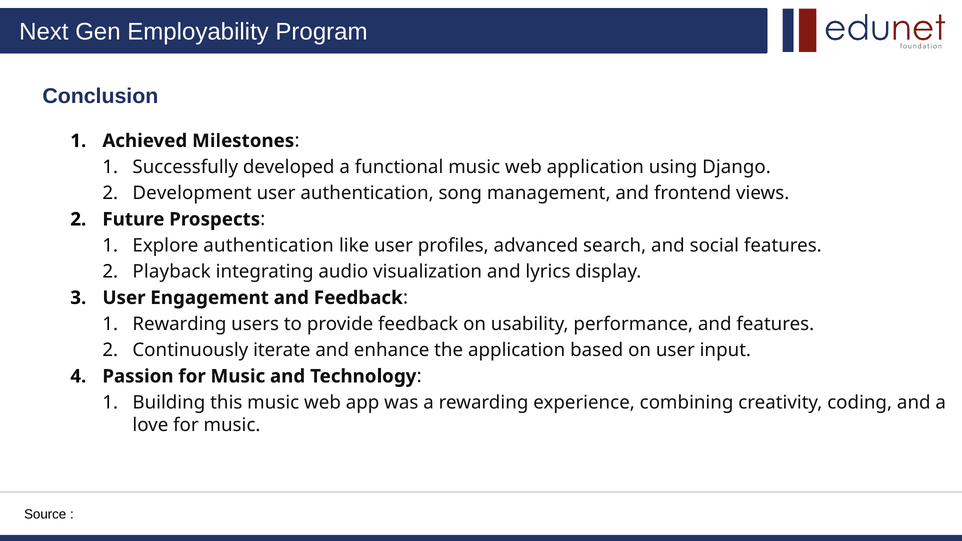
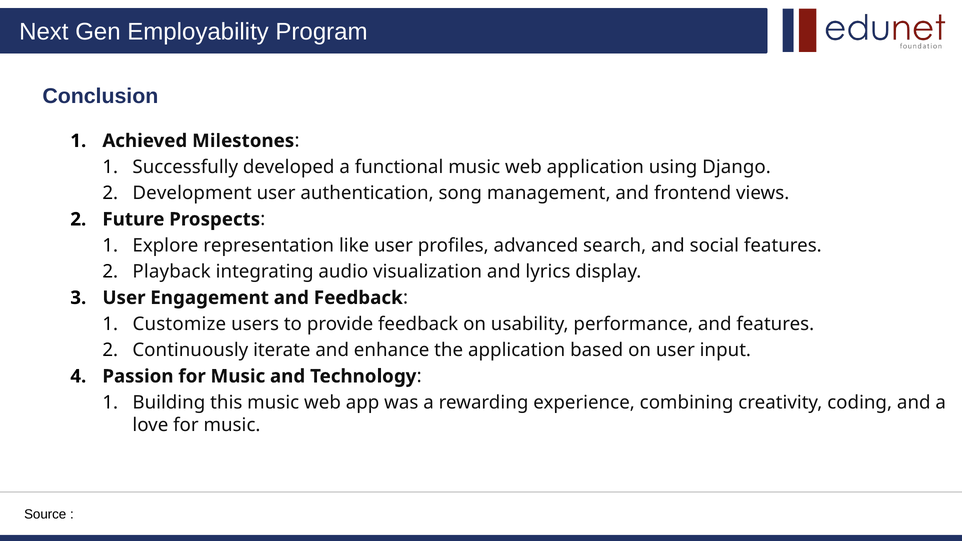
Explore authentication: authentication -> representation
Rewarding at (179, 324): Rewarding -> Customize
